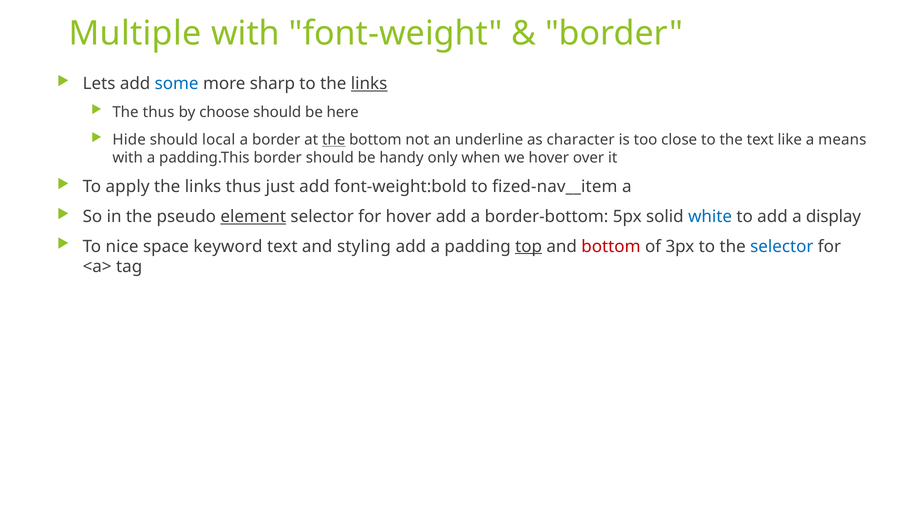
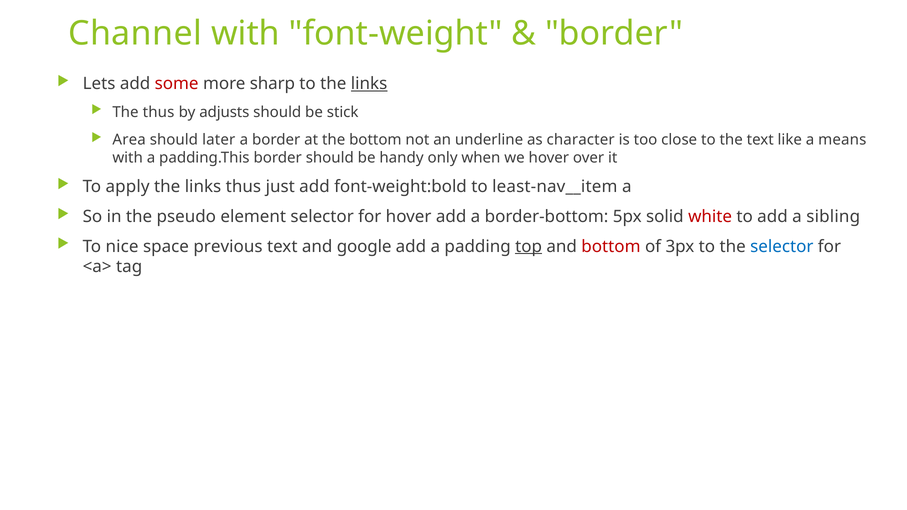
Multiple: Multiple -> Channel
some colour: blue -> red
choose: choose -> adjusts
here: here -> stick
Hide: Hide -> Area
local: local -> later
the at (334, 140) underline: present -> none
fized-nav__item: fized-nav__item -> least-nav__item
element underline: present -> none
white colour: blue -> red
display: display -> sibling
keyword: keyword -> previous
styling: styling -> google
